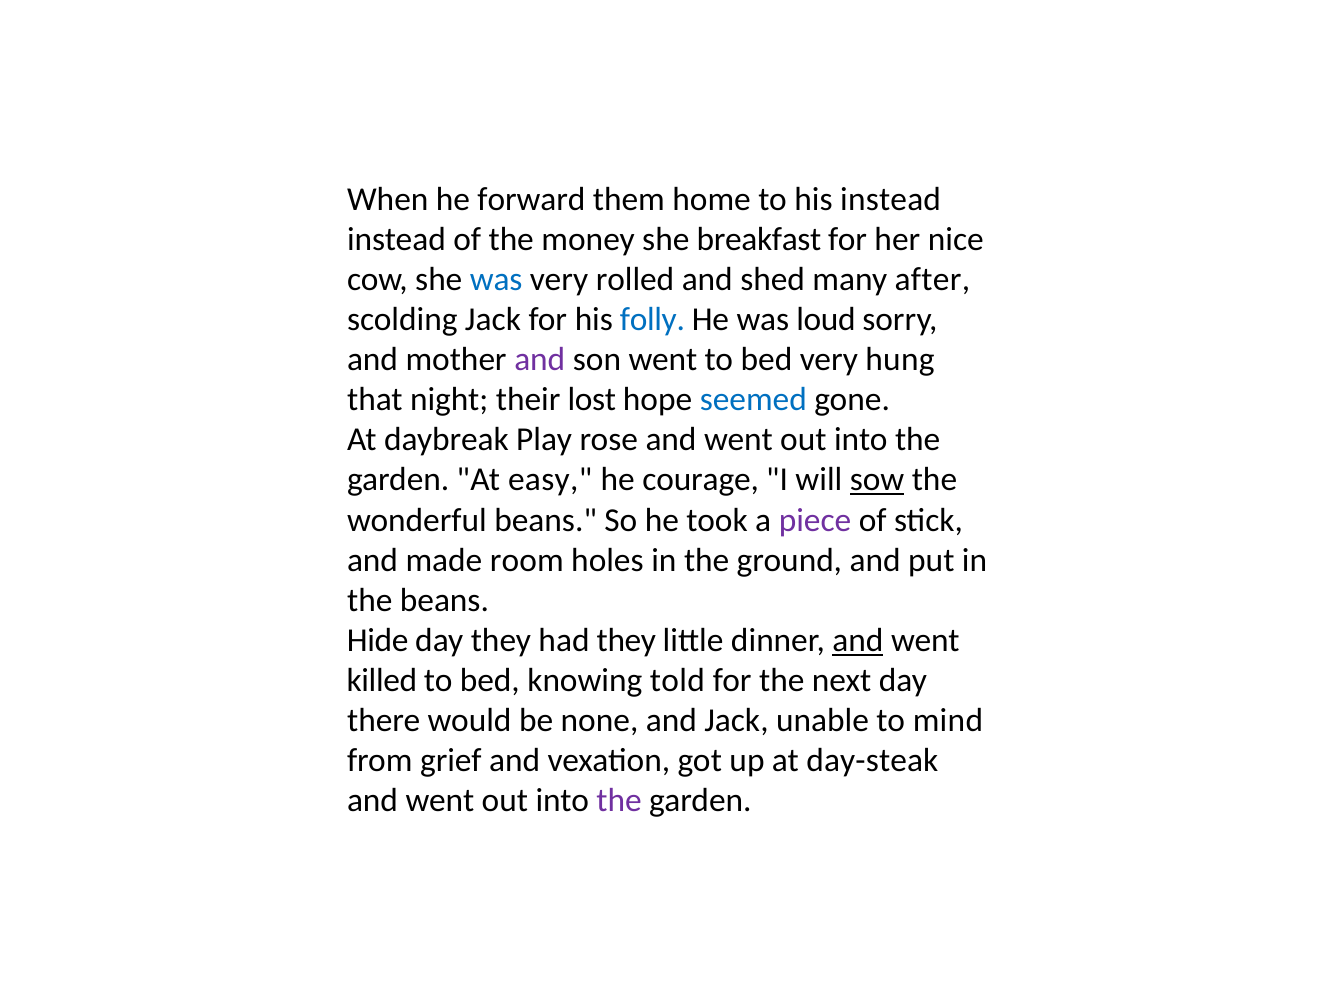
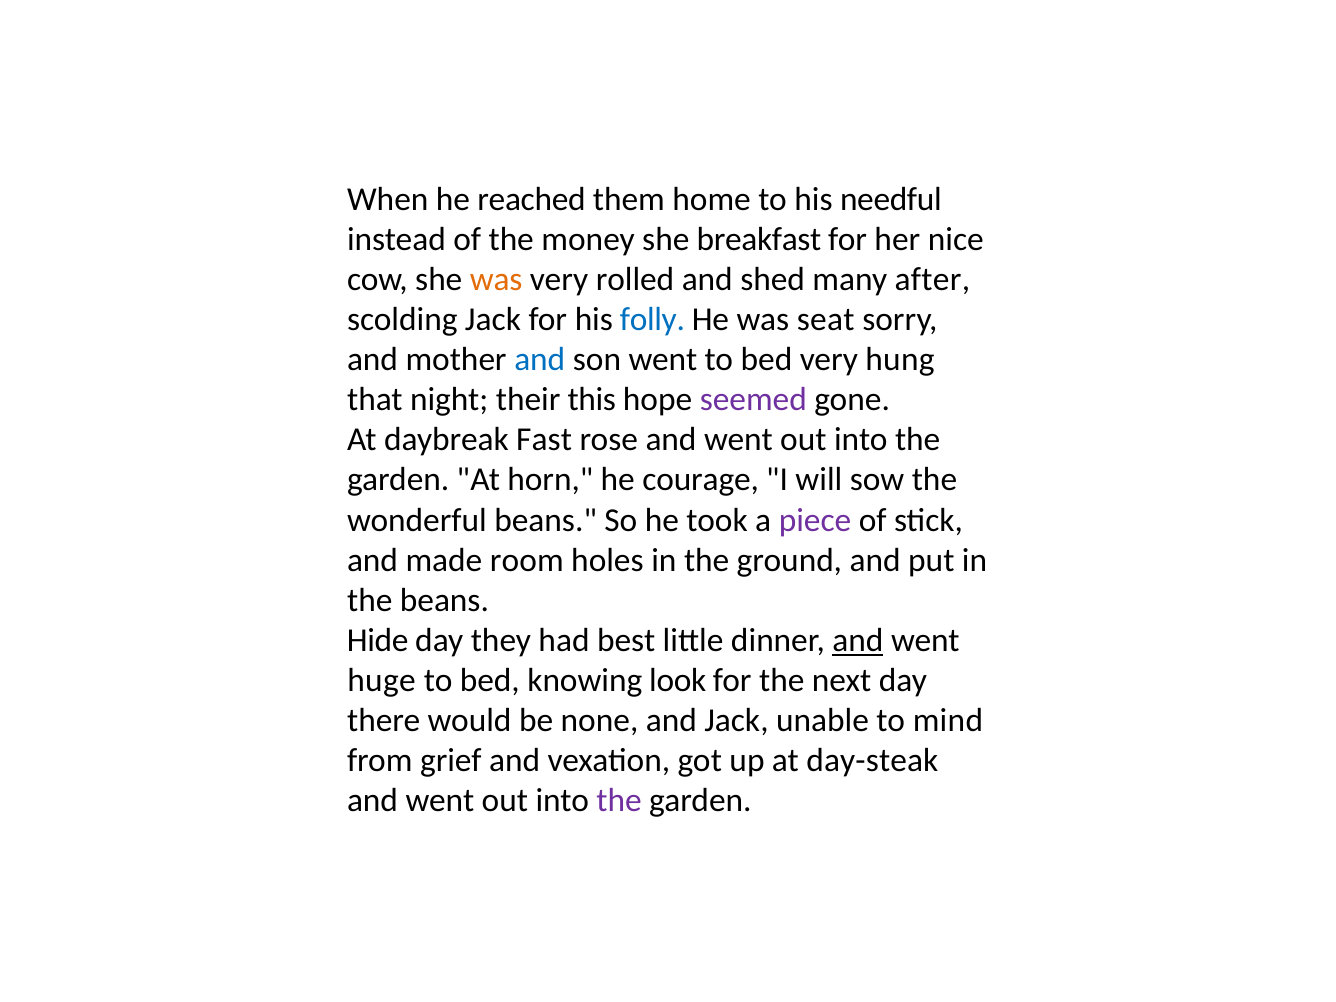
forward: forward -> reached
his instead: instead -> needful
was at (496, 280) colour: blue -> orange
loud: loud -> seat
and at (540, 360) colour: purple -> blue
lost: lost -> this
seemed colour: blue -> purple
Play: Play -> Fast
easy: easy -> horn
sow underline: present -> none
had they: they -> best
killed: killed -> huge
told: told -> look
